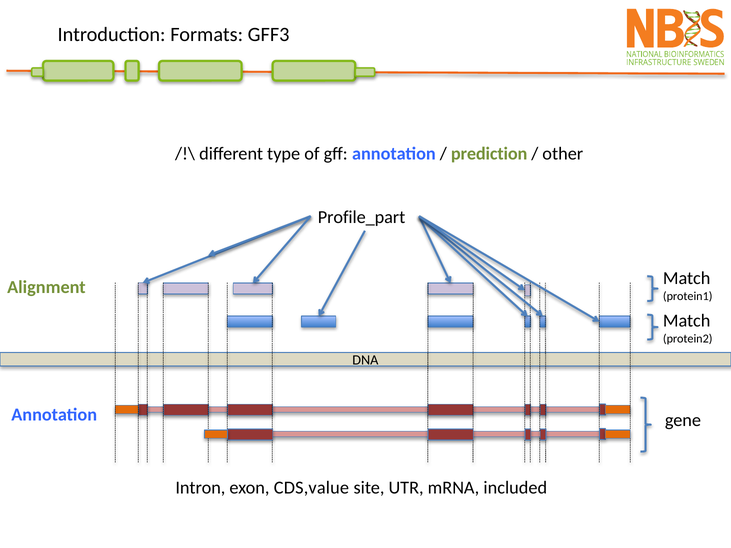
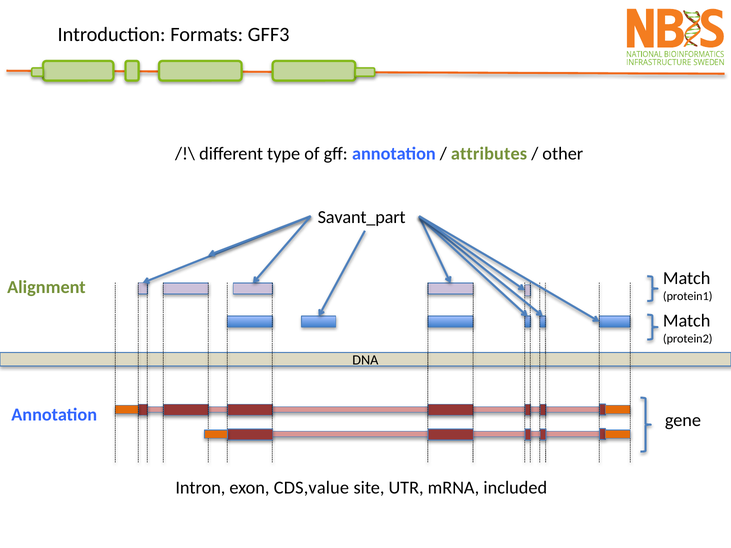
prediction: prediction -> attributes
Profile_part: Profile_part -> Savant_part
